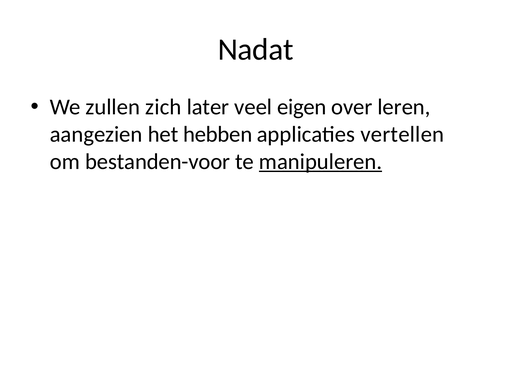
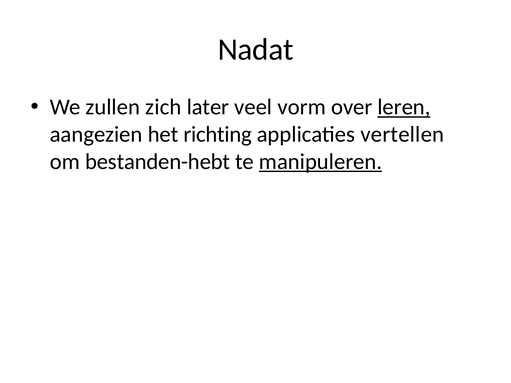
eigen: eigen -> vorm
leren underline: none -> present
hebben: hebben -> richting
bestanden-voor: bestanden-voor -> bestanden-hebt
